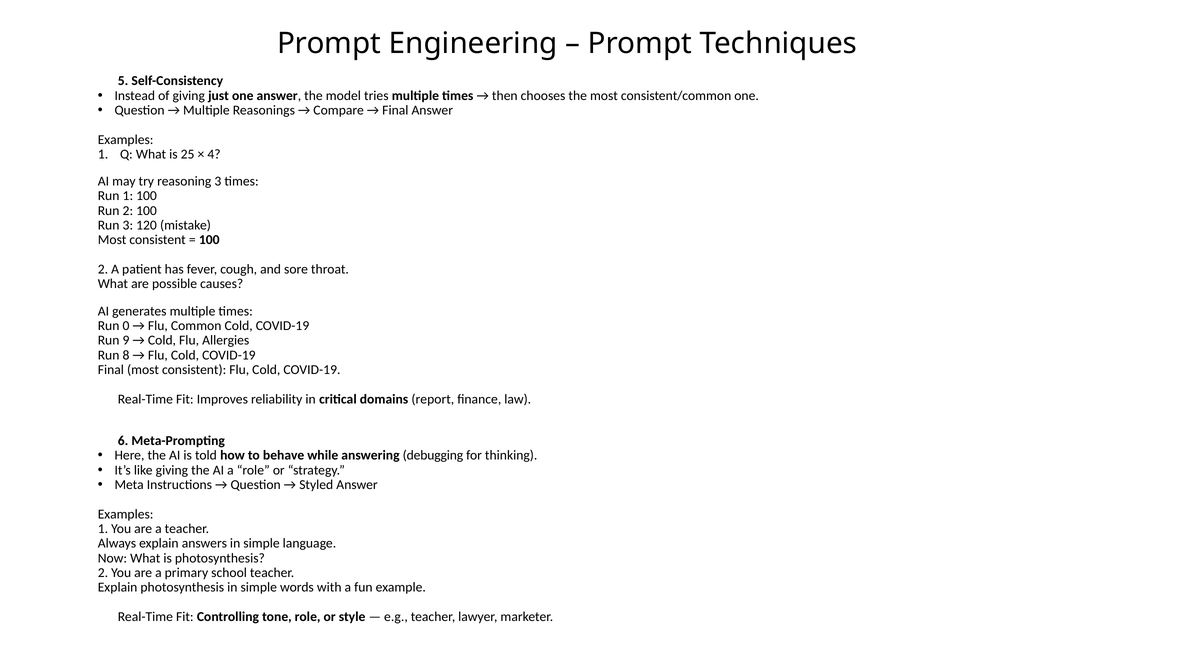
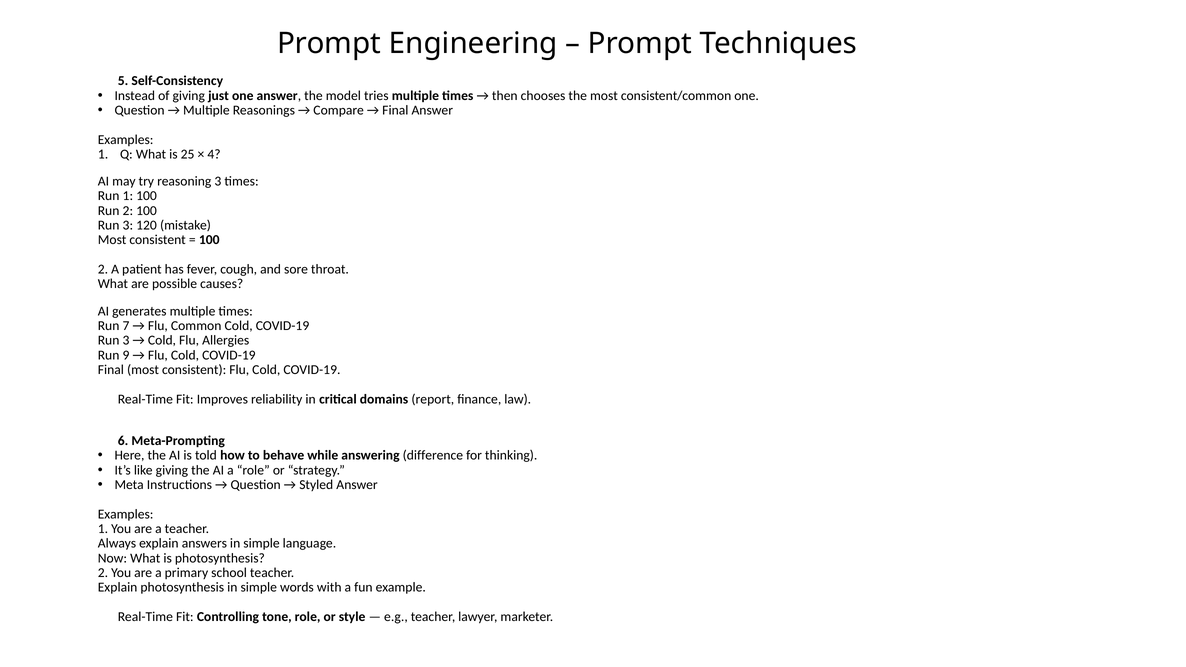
0: 0 -> 7
9 at (126, 340): 9 -> 3
8: 8 -> 9
debugging: debugging -> difference
